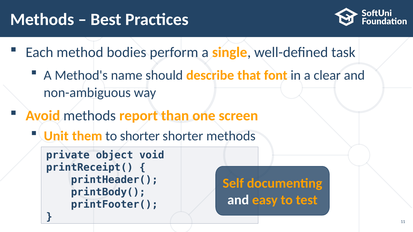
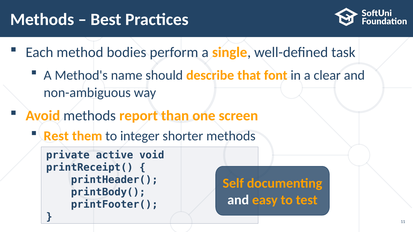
Unit: Unit -> Rest
to shorter: shorter -> integer
object: object -> active
